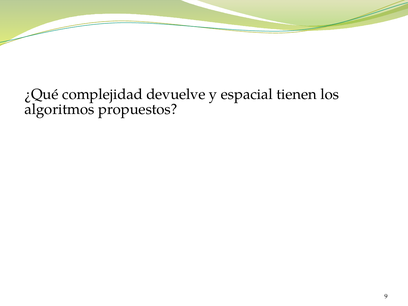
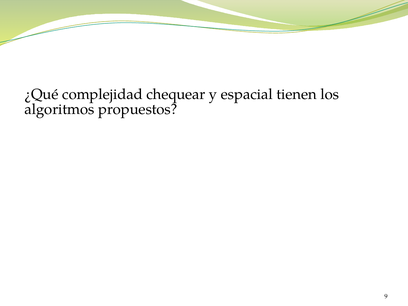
devuelve: devuelve -> chequear
